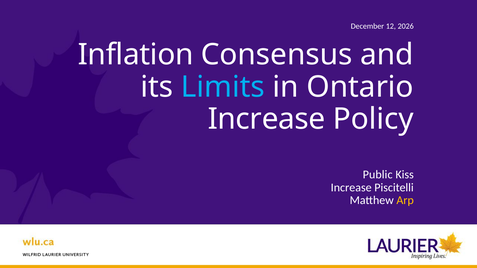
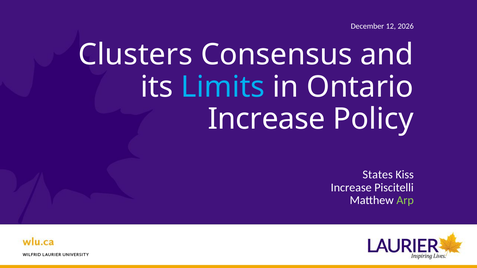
Inflation: Inflation -> Clusters
Public: Public -> States
Arp colour: yellow -> light green
